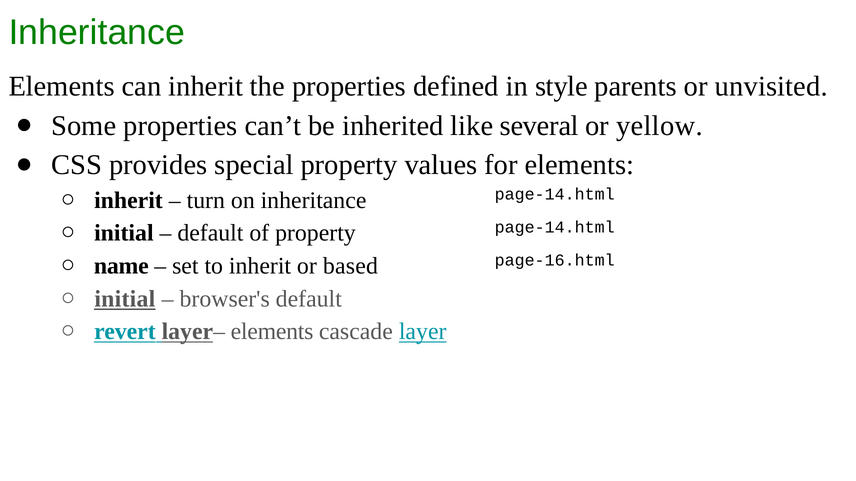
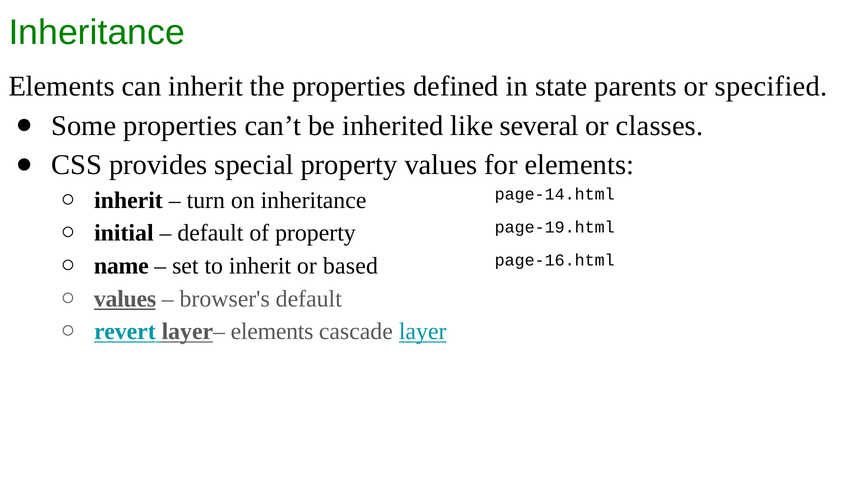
style: style -> state
unvisited: unvisited -> specified
yellow: yellow -> classes
page-14.html at (555, 228): page-14.html -> page-19.html
initial at (125, 299): initial -> values
